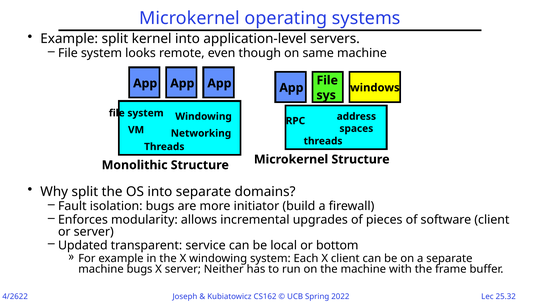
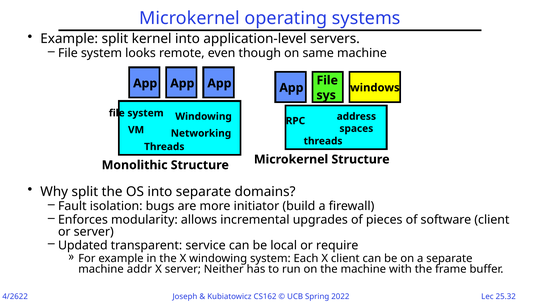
bottom: bottom -> require
machine bugs: bugs -> addr
